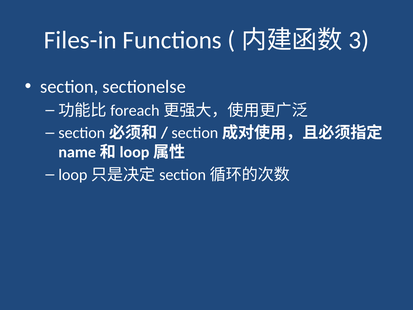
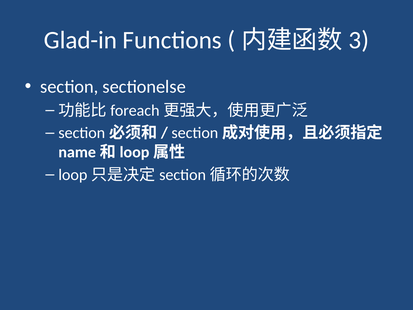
Files-in: Files-in -> Glad-in
